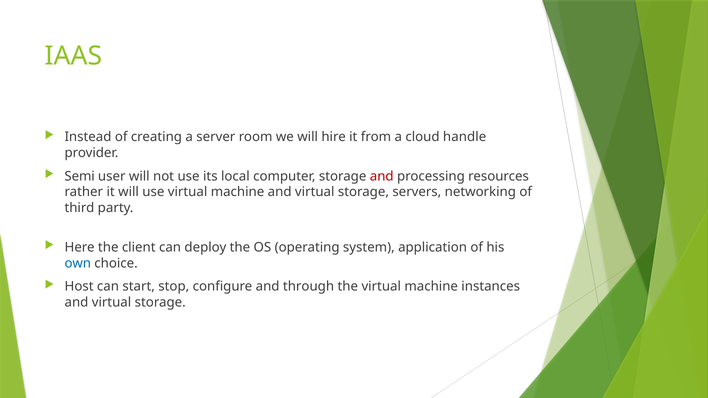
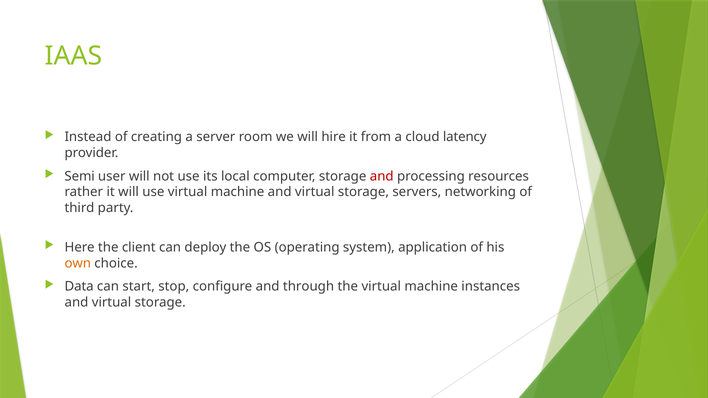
handle: handle -> latency
own colour: blue -> orange
Host: Host -> Data
